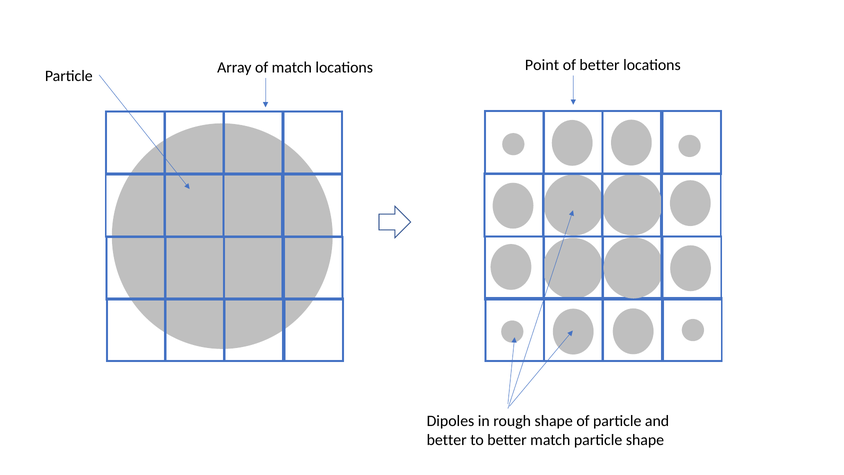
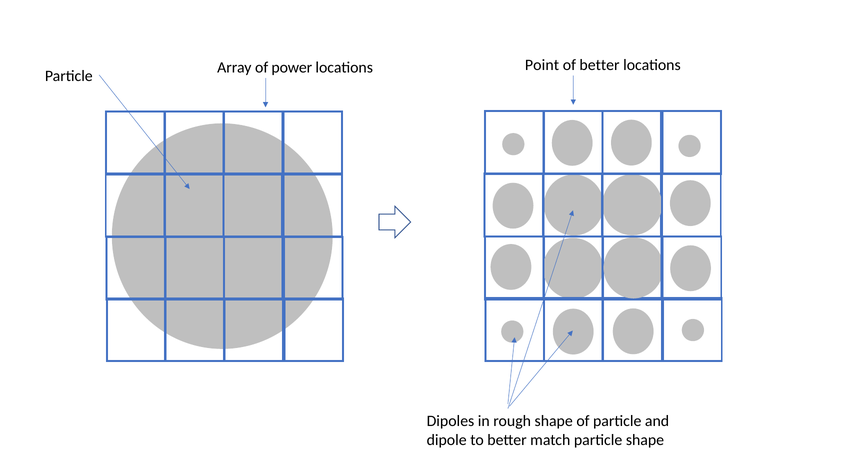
of match: match -> power
better at (447, 440): better -> dipole
